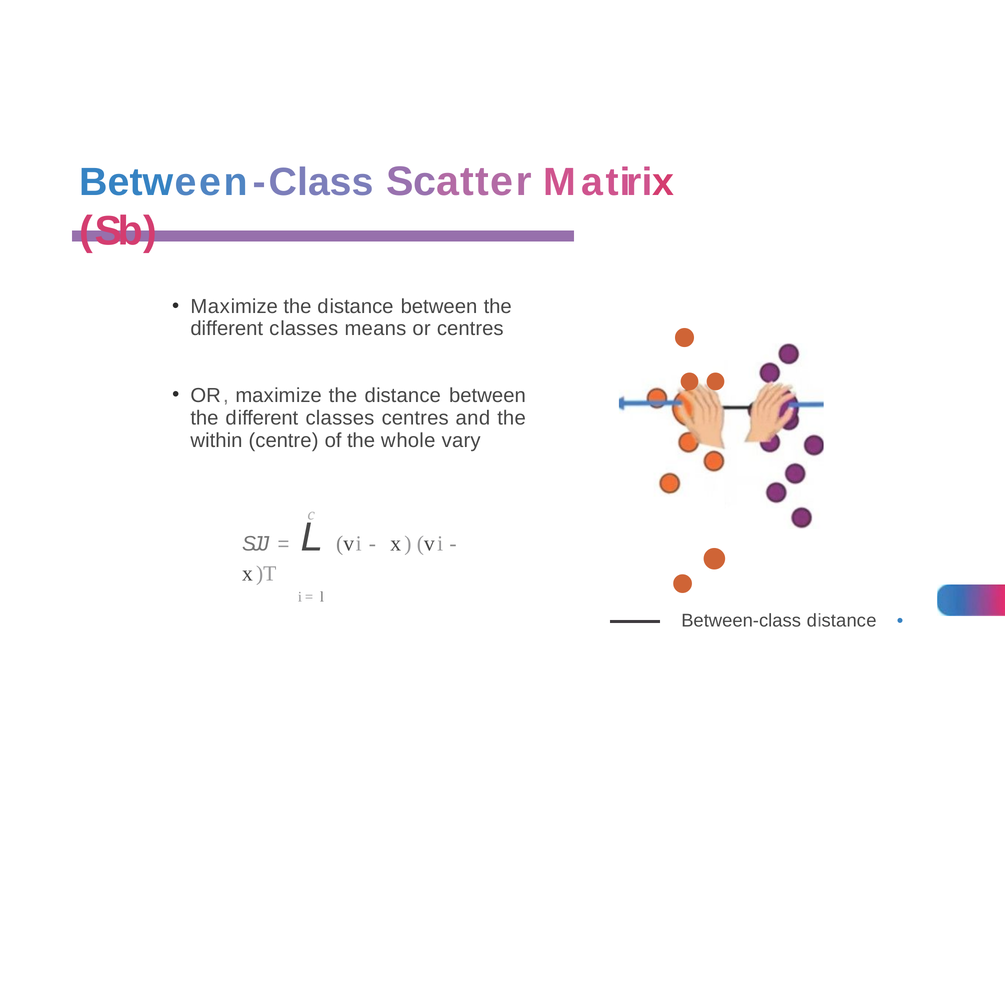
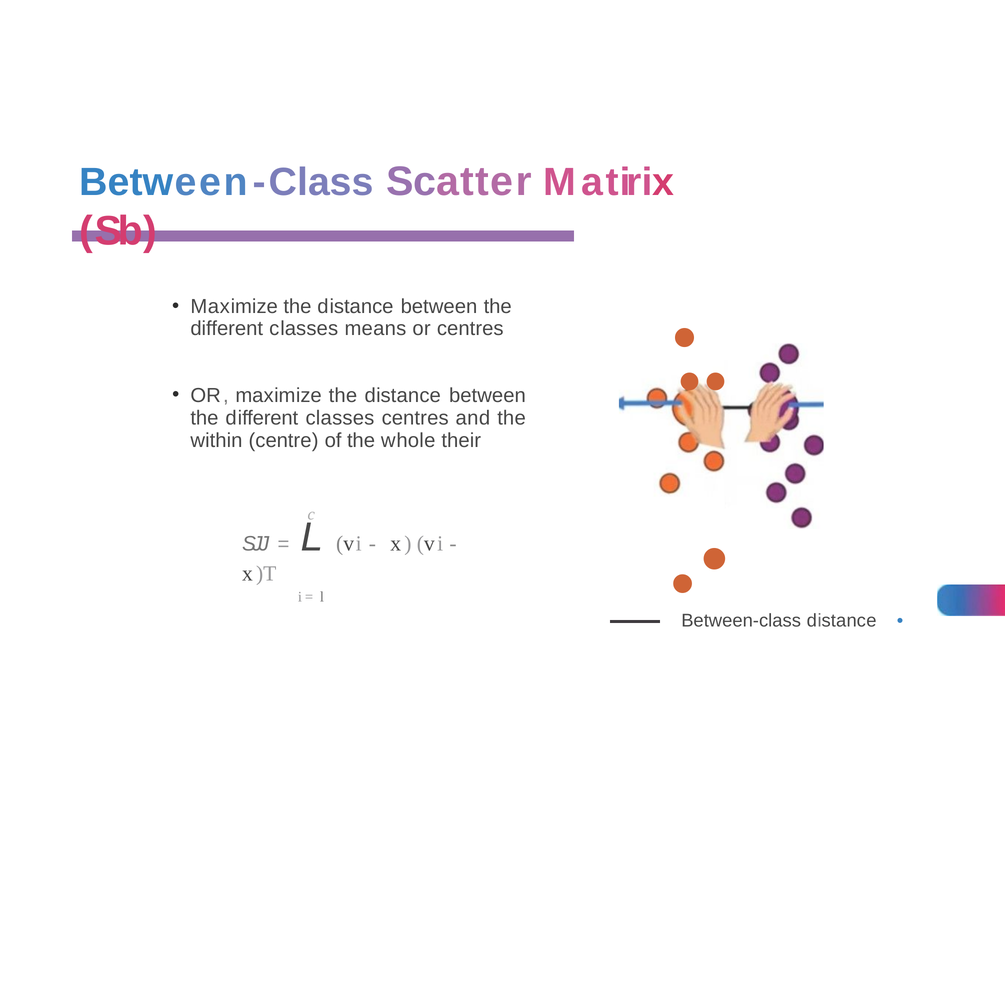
vary: vary -> their
